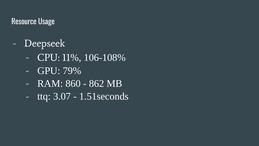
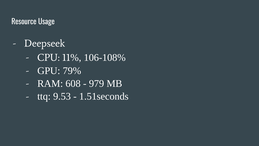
860: 860 -> 608
862: 862 -> 979
3.07: 3.07 -> 9.53
